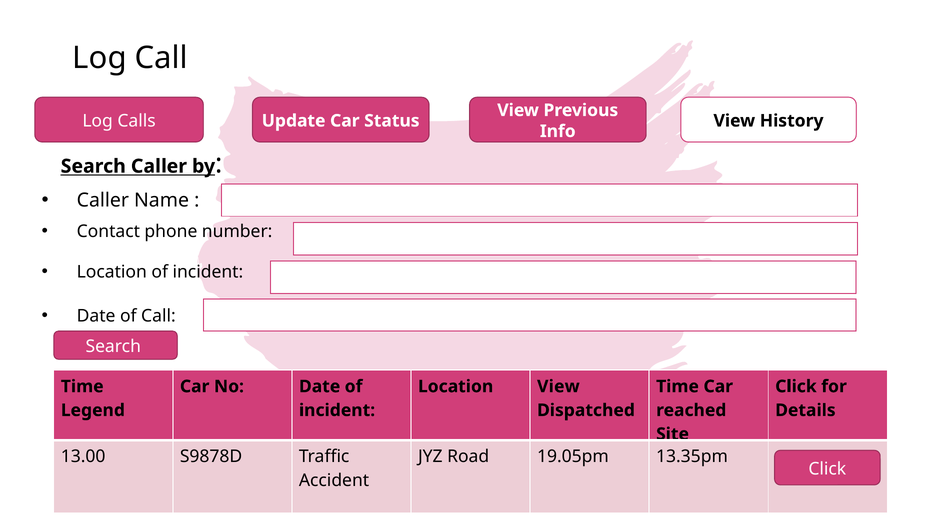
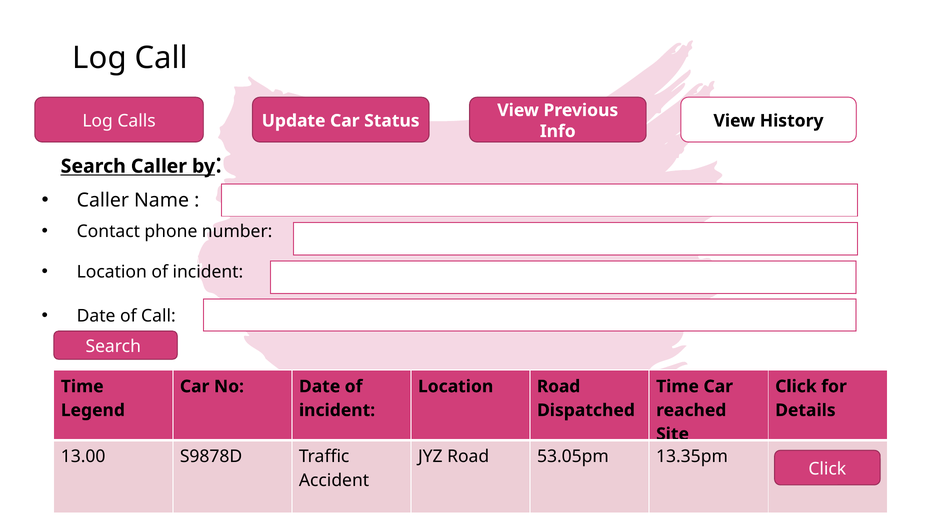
Location View: View -> Road
19.05pm: 19.05pm -> 53.05pm
